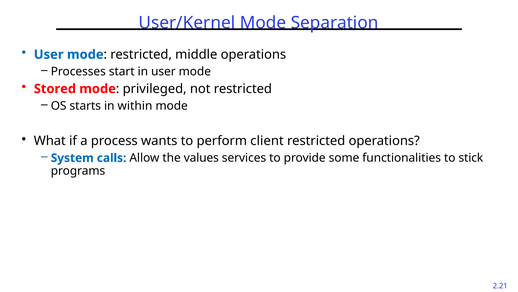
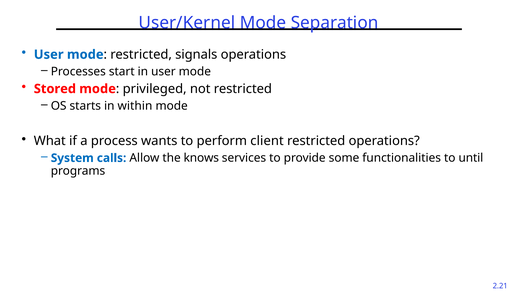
middle: middle -> signals
values: values -> knows
stick: stick -> until
